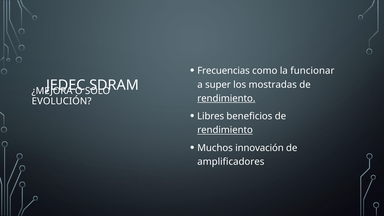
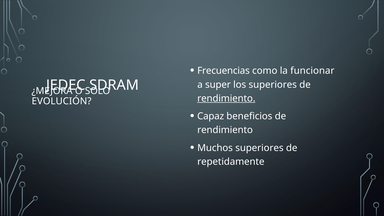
los mostradas: mostradas -> superiores
Libres: Libres -> Capaz
rendimiento at (225, 130) underline: present -> none
Muchos innovación: innovación -> superiores
amplificadores: amplificadores -> repetidamente
